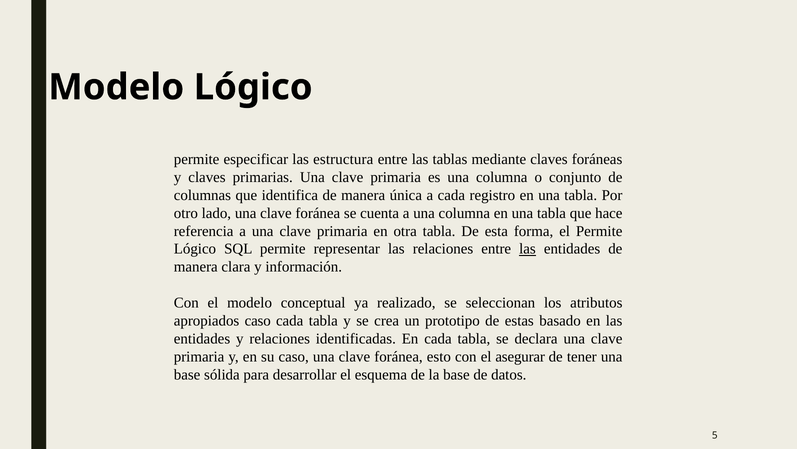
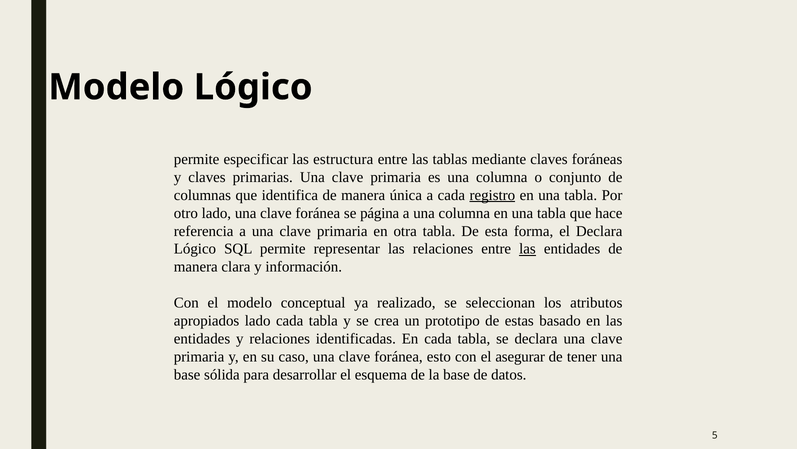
registro underline: none -> present
cuenta: cuenta -> página
el Permite: Permite -> Declara
apropiados caso: caso -> lado
